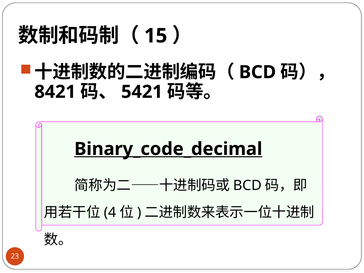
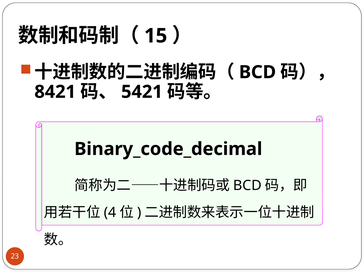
Binary_code_decimal underline: present -> none
